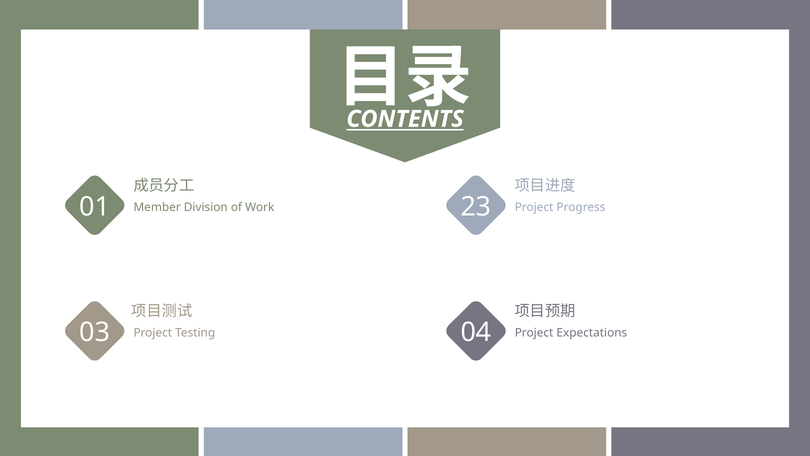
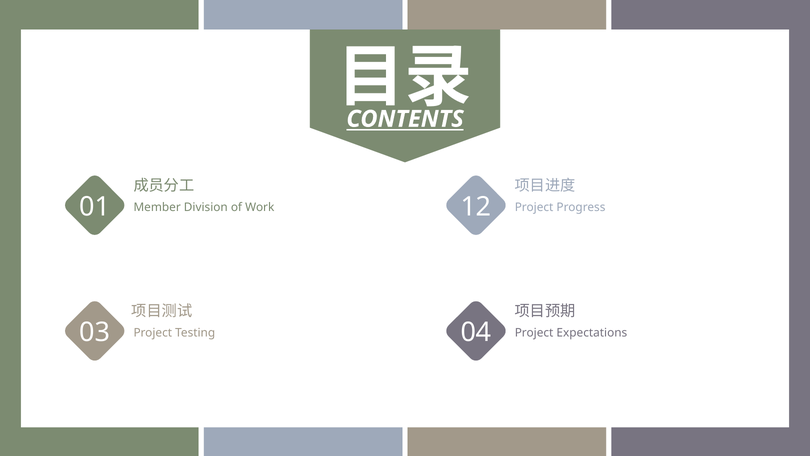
23: 23 -> 12
